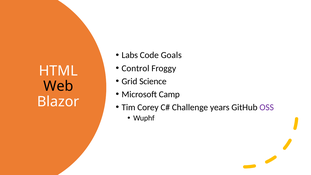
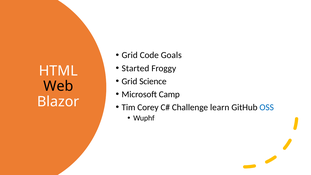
Labs at (130, 55): Labs -> Grid
Control: Control -> Started
years: years -> learn
OSS colour: purple -> blue
